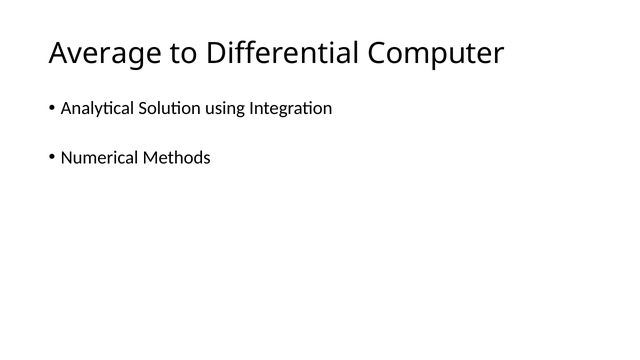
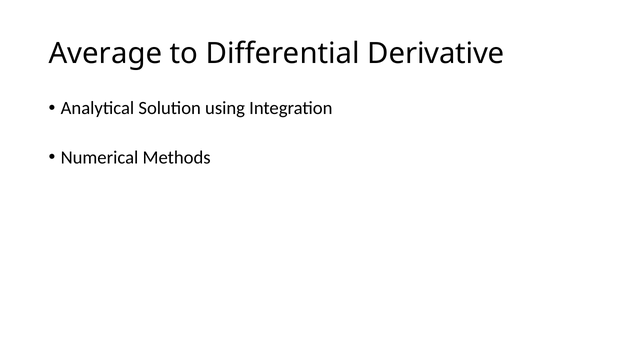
Computer: Computer -> Derivative
